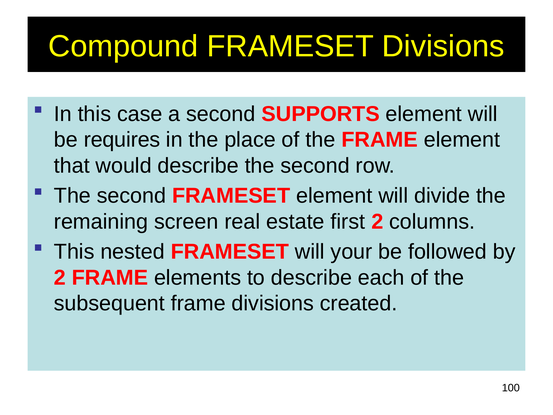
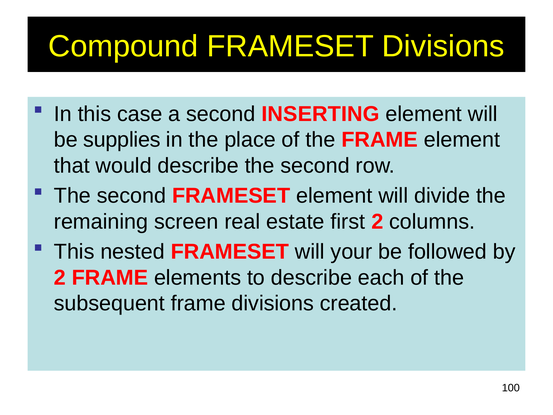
SUPPORTS: SUPPORTS -> INSERTING
requires: requires -> supplies
